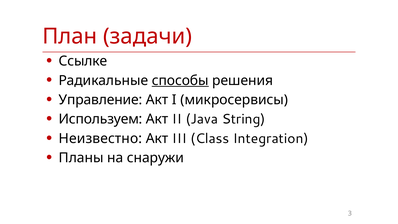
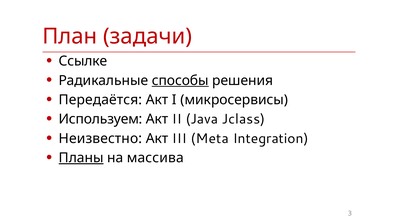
Управление: Управление -> Передаётся
String: String -> Jclass
Class: Class -> Meta
Планы underline: none -> present
снаружи: снаружи -> массива
